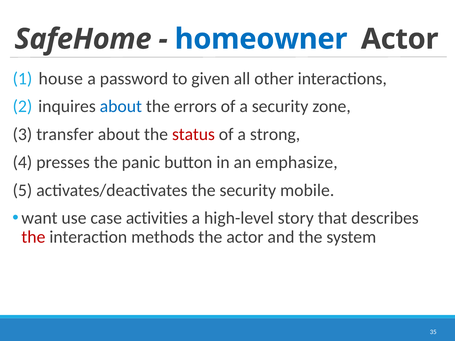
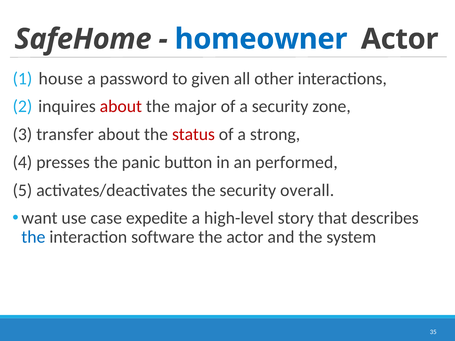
about at (121, 107) colour: blue -> red
errors: errors -> major
emphasize: emphasize -> performed
mobile: mobile -> overall
activities: activities -> expedite
the at (33, 237) colour: red -> blue
methods: methods -> software
